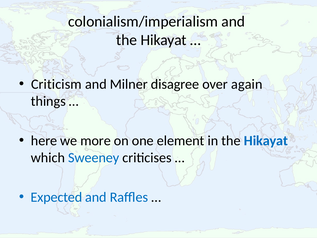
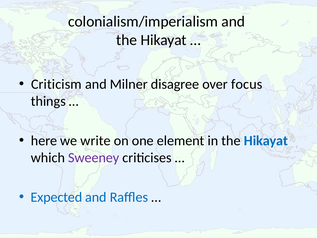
again: again -> focus
more: more -> write
Sweeney colour: blue -> purple
